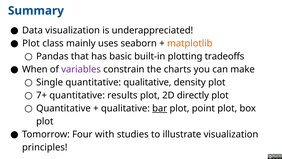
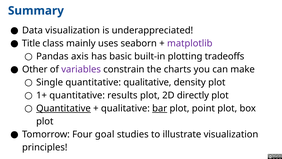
Plot at (31, 43): Plot -> Title
matplotlib colour: orange -> purple
that: that -> axis
When: When -> Other
7+: 7+ -> 1+
Quantitative at (63, 108) underline: none -> present
with: with -> goal
